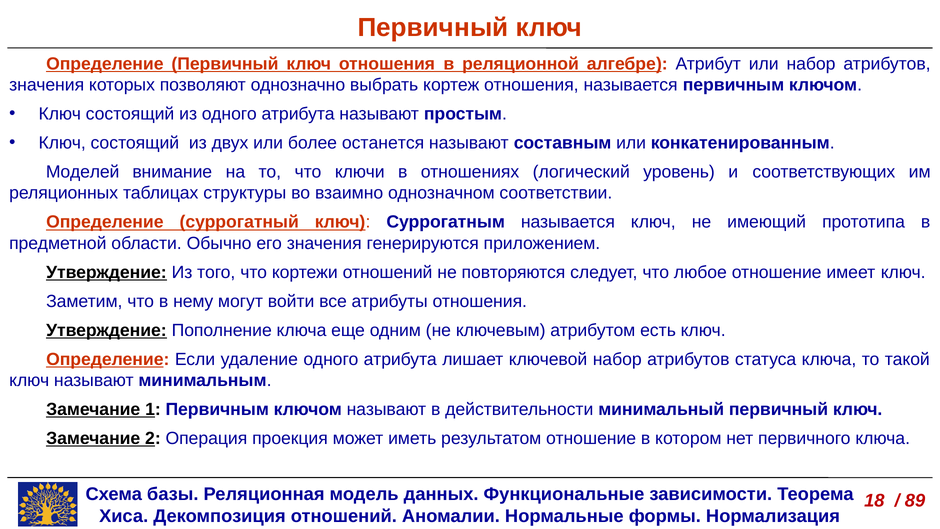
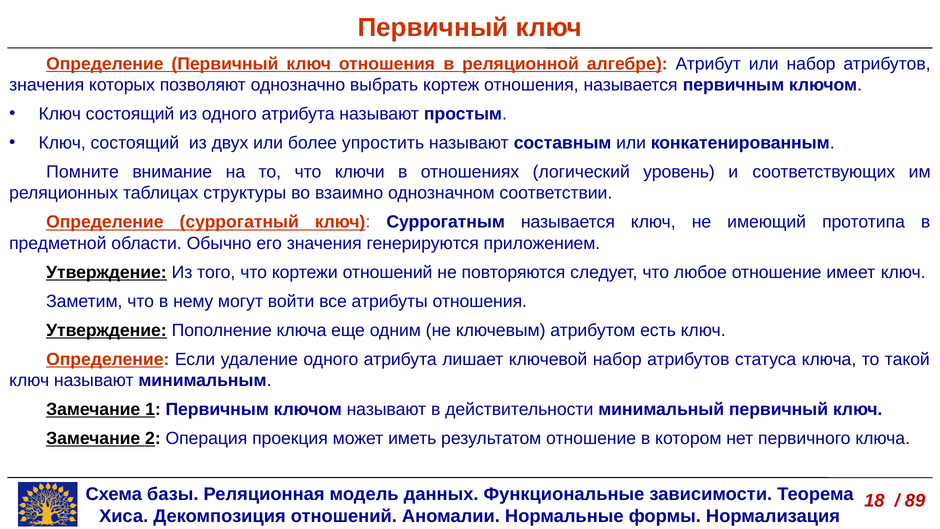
останется: останется -> упростить
Моделей: Моделей -> Помните
